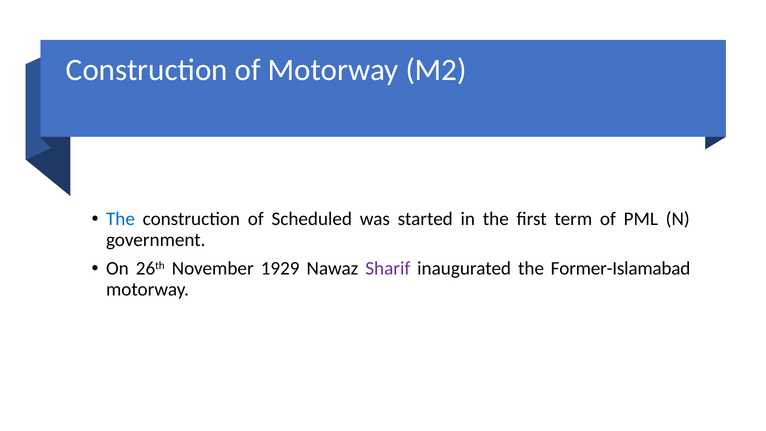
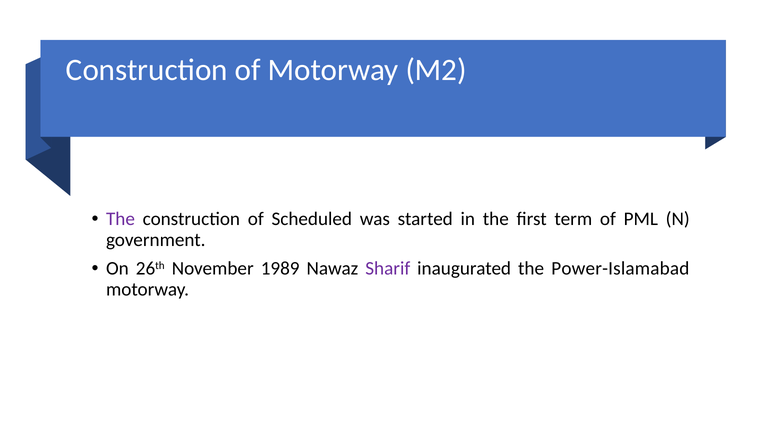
The at (120, 219) colour: blue -> purple
1929: 1929 -> 1989
Former-Islamabad: Former-Islamabad -> Power-Islamabad
